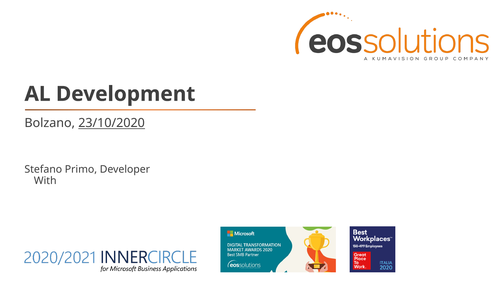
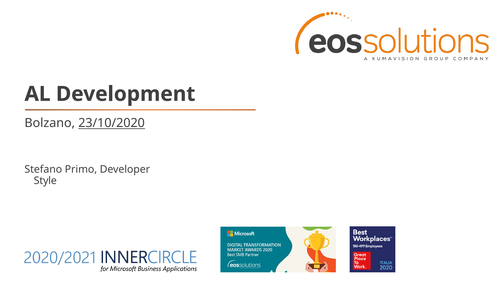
With: With -> Style
